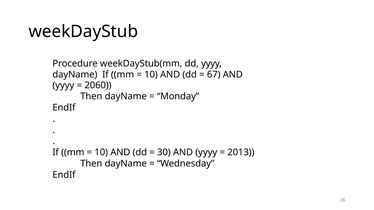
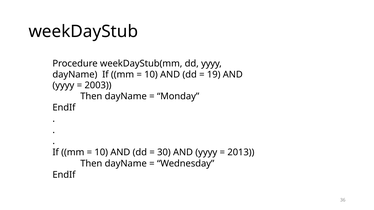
67: 67 -> 19
2060: 2060 -> 2003
